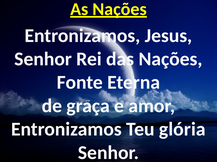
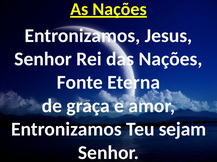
glória: glória -> sejam
